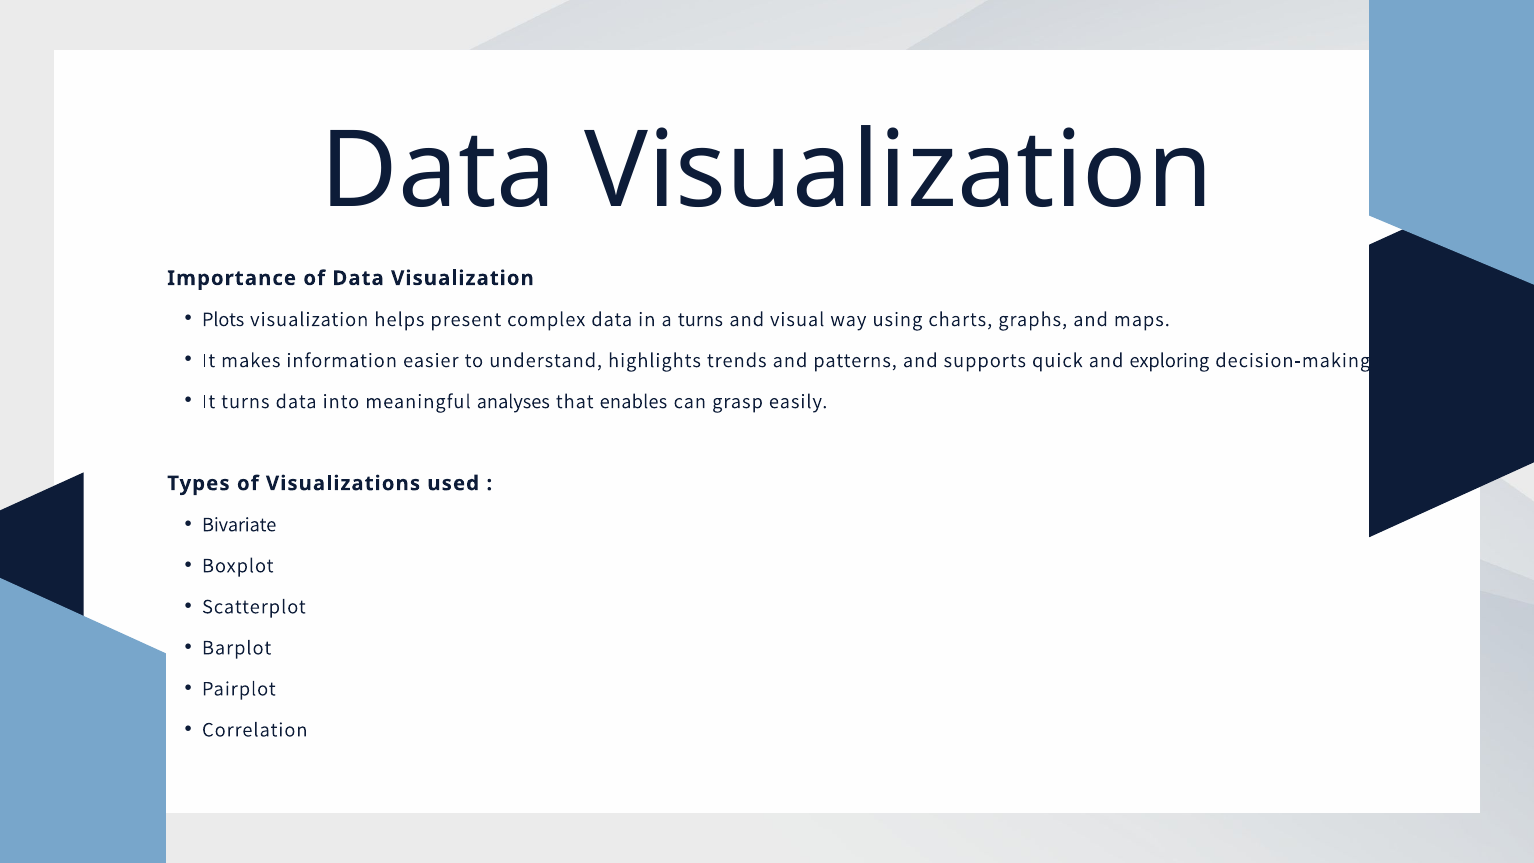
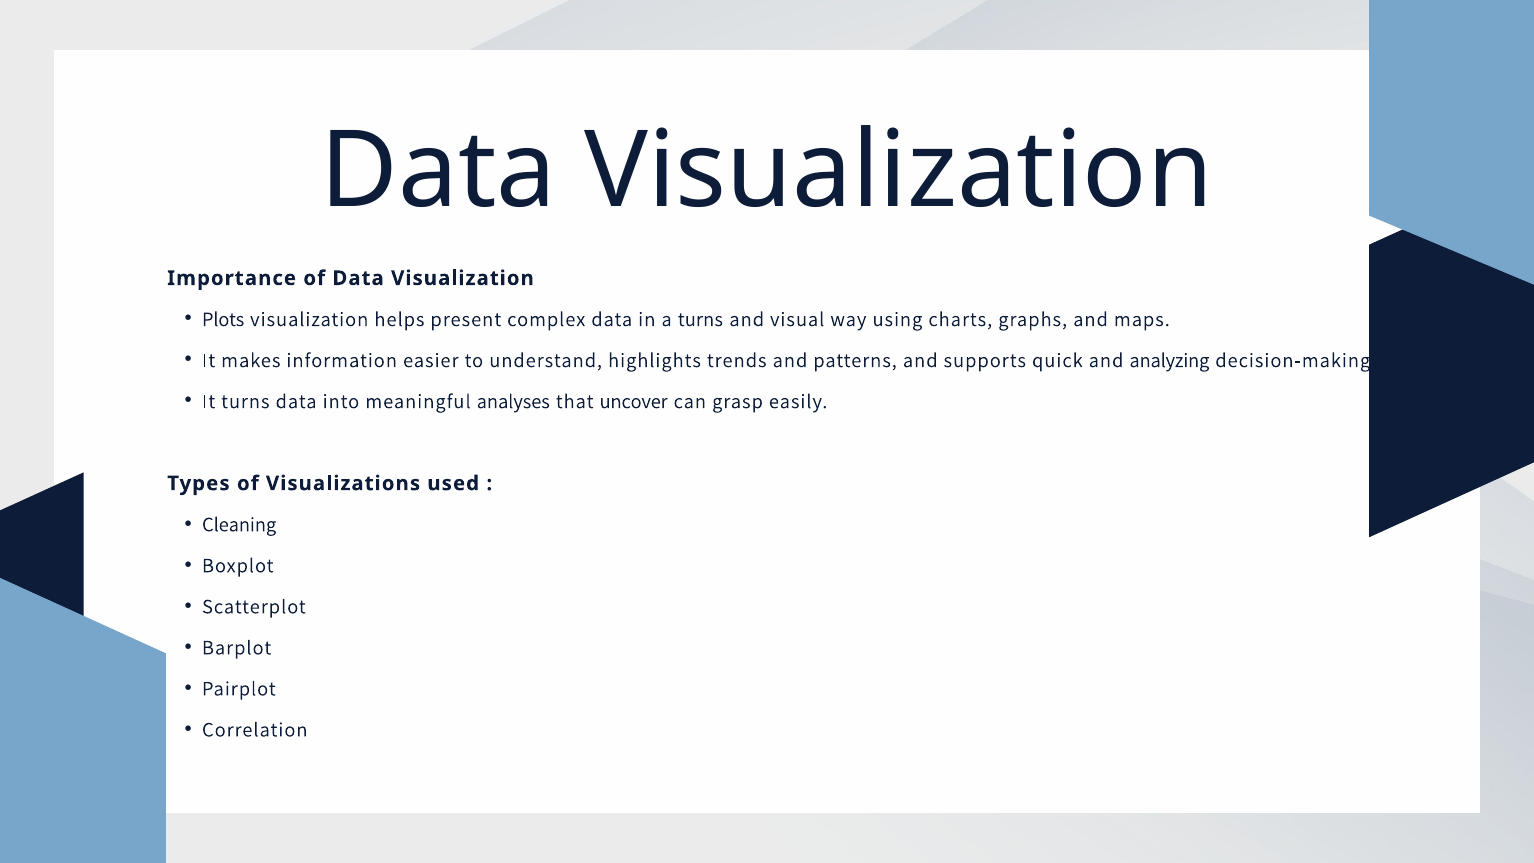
exploring: exploring -> analyzing
enables: enables -> uncover
Bivariate: Bivariate -> Cleaning
